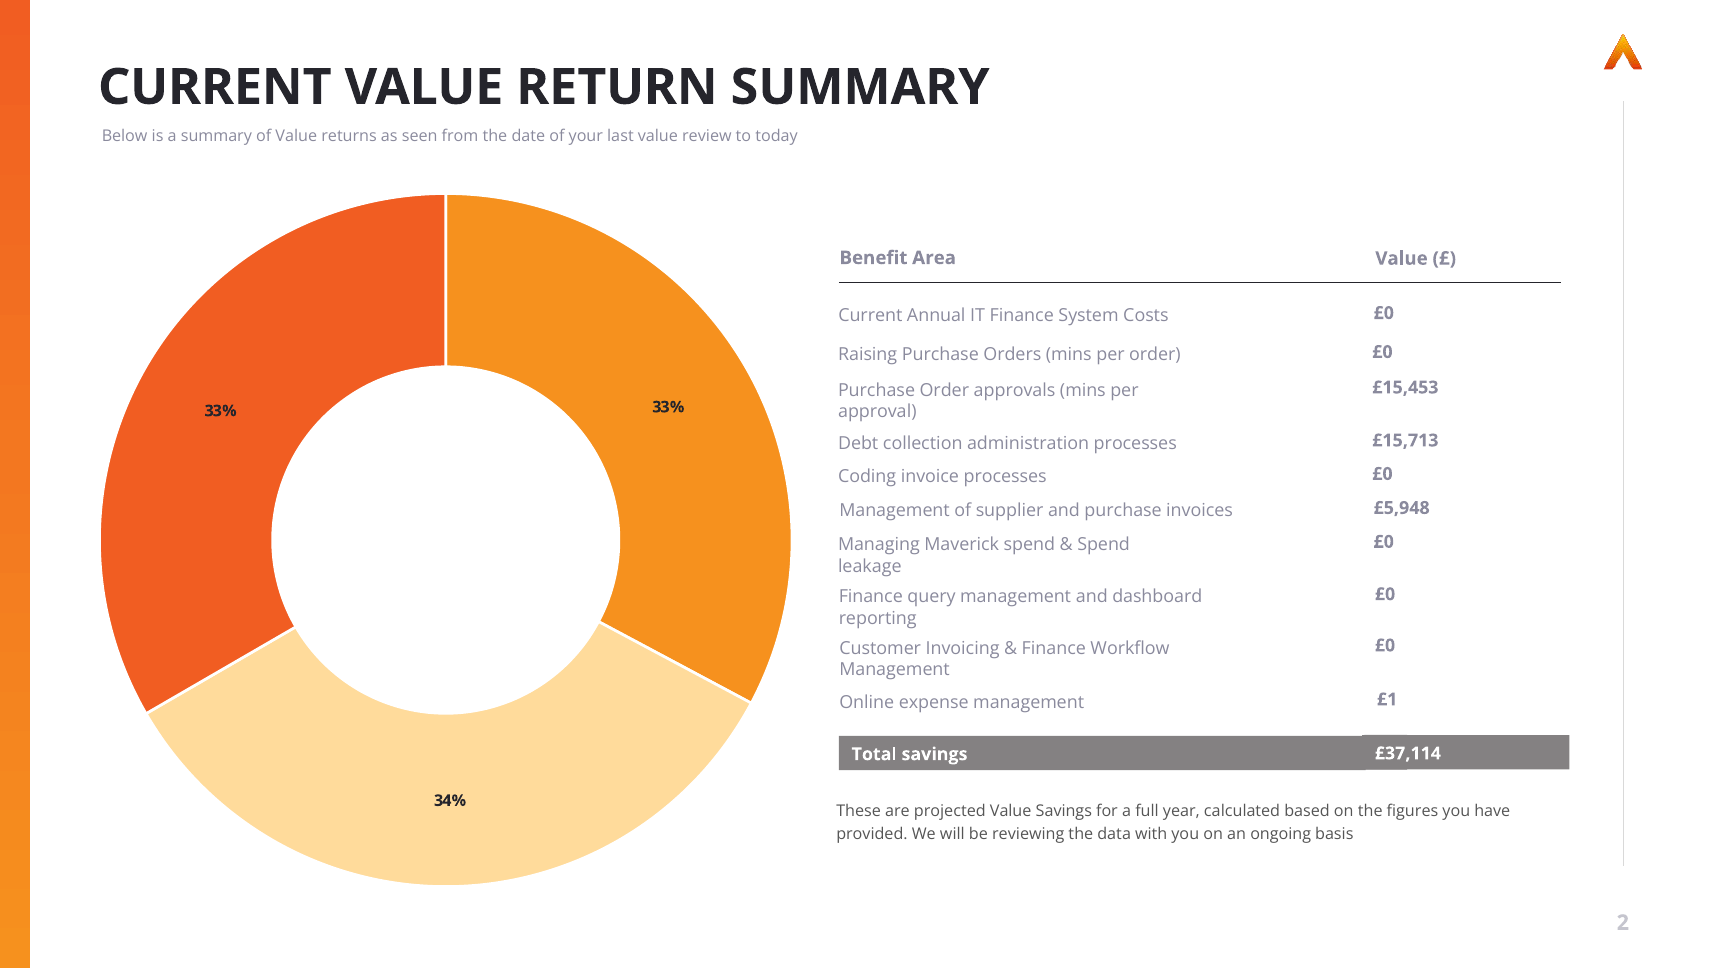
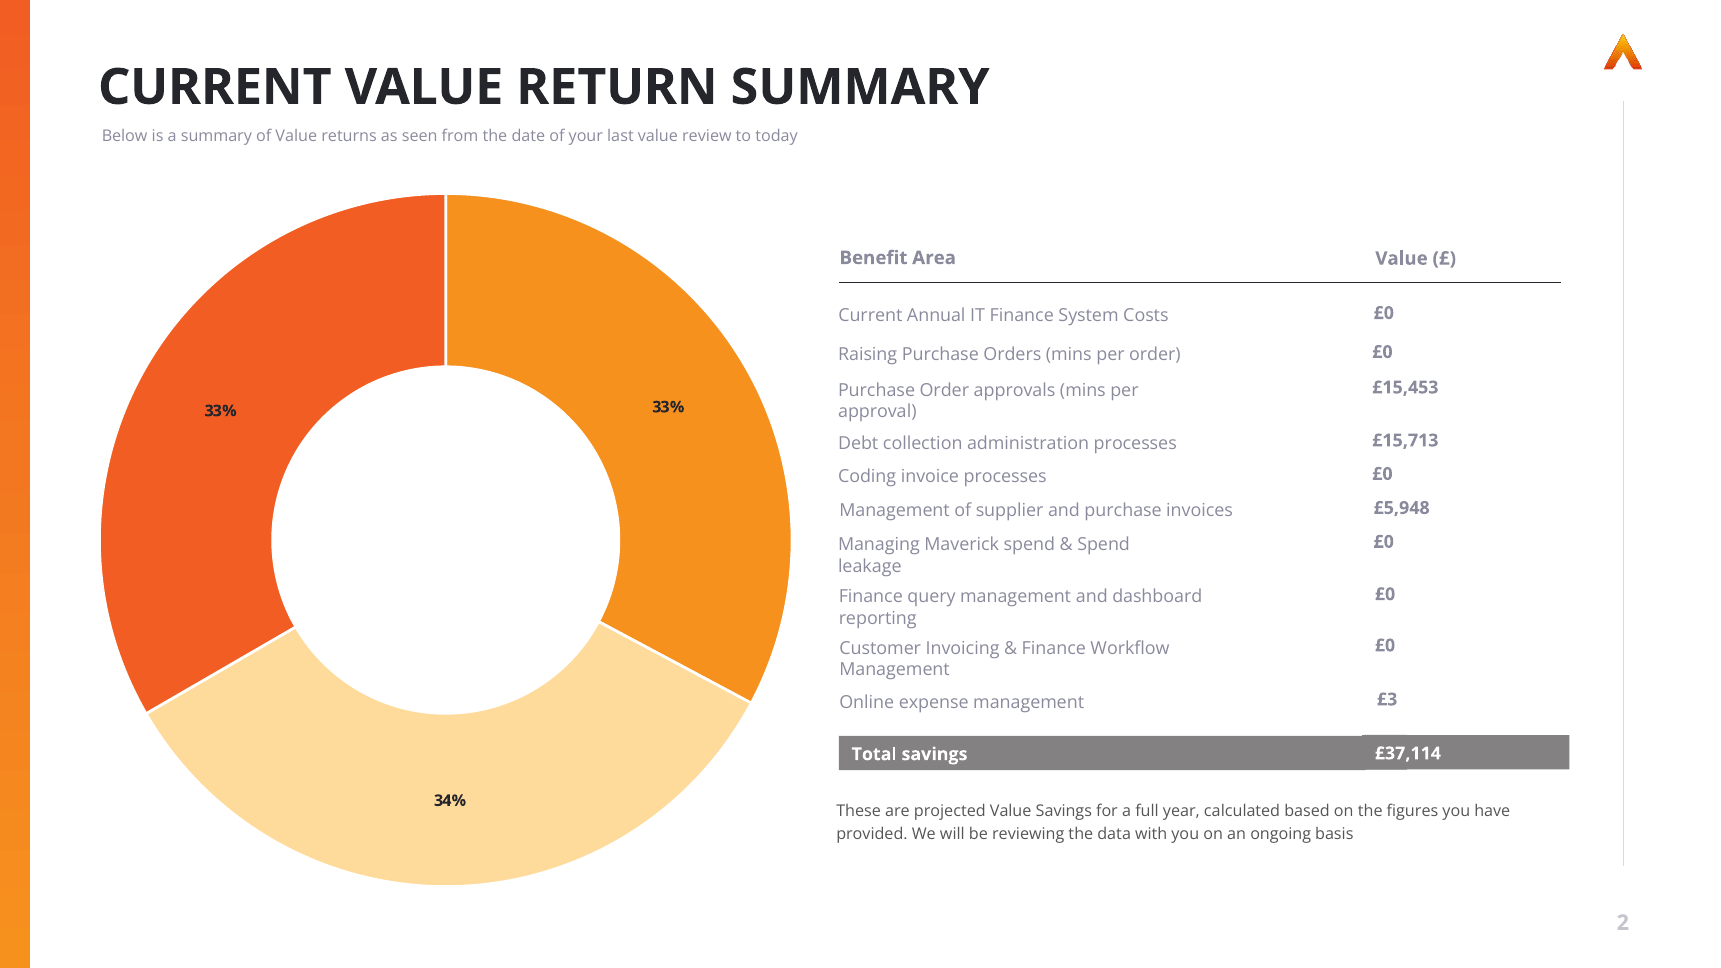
£1: £1 -> £3
